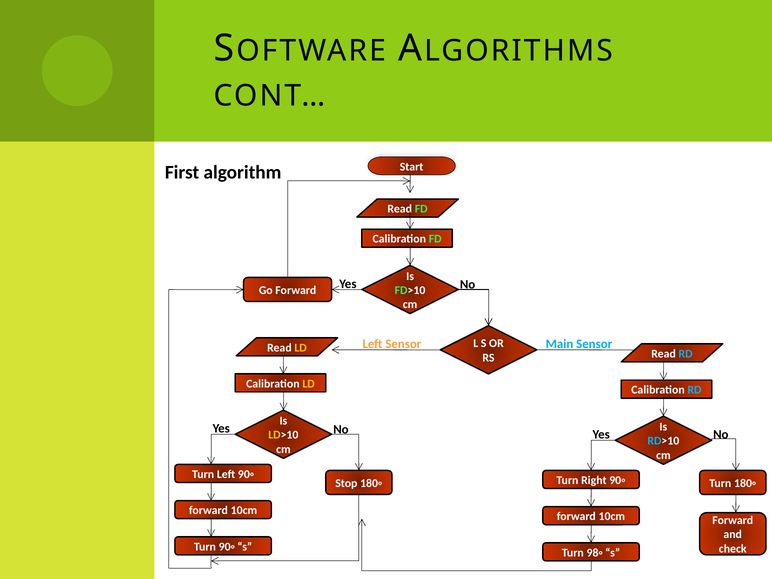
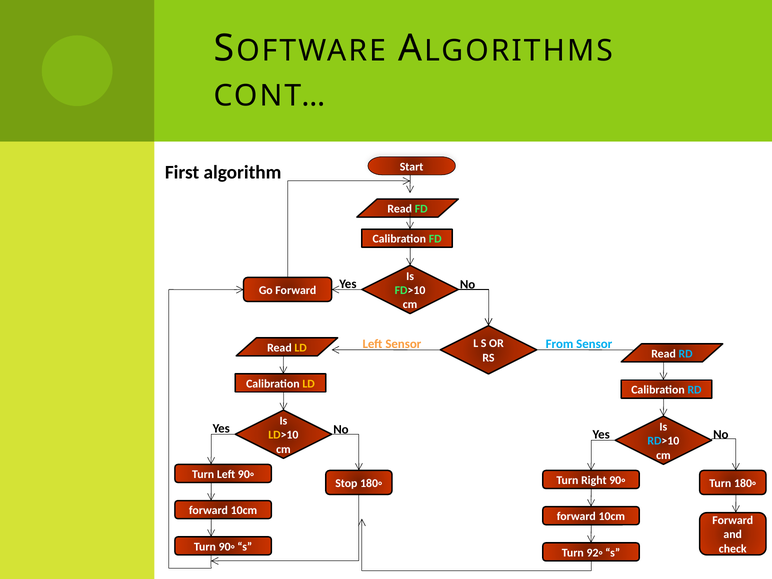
Main: Main -> From
98◦: 98◦ -> 92◦
